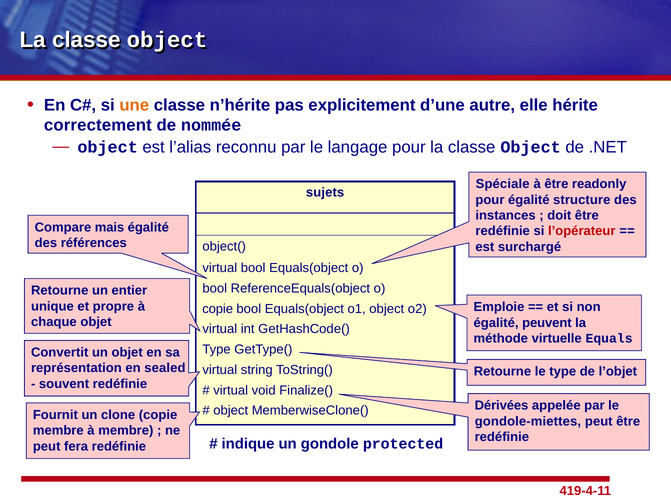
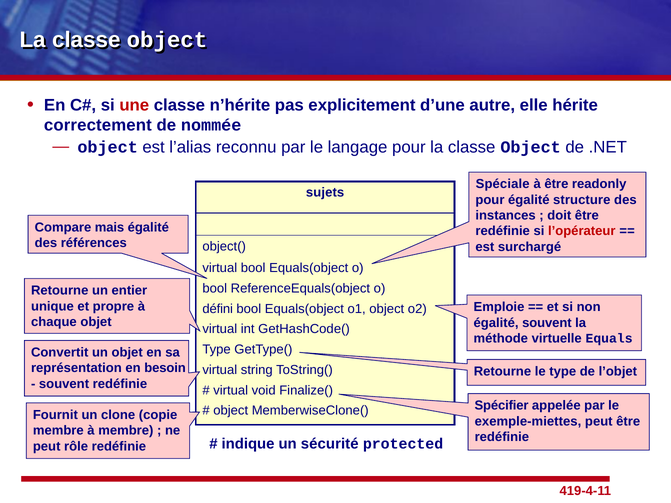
une colour: orange -> red
copie at (218, 309): copie -> défini
égalité peuvent: peuvent -> souvent
sealed: sealed -> besoin
Dérivées: Dérivées -> Spécifier
gondole-miettes: gondole-miettes -> exemple-miettes
fera: fera -> rôle
gondole: gondole -> sécurité
